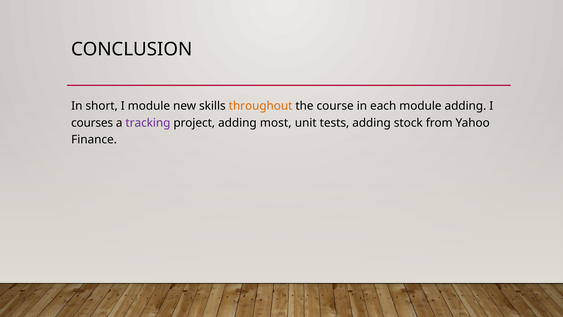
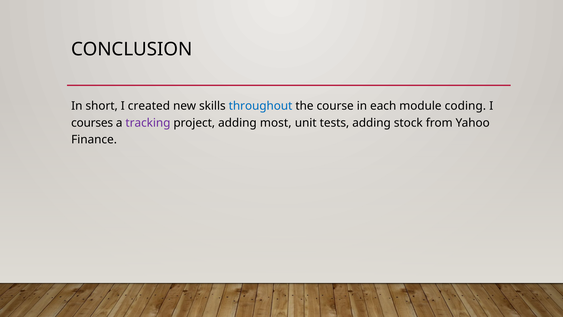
I module: module -> created
throughout colour: orange -> blue
module adding: adding -> coding
